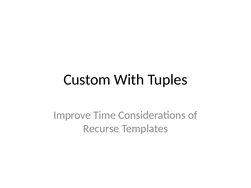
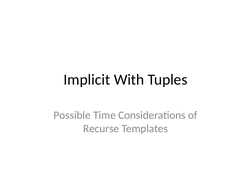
Custom: Custom -> Implicit
Improve: Improve -> Possible
